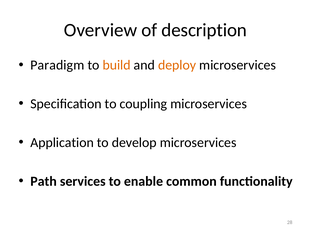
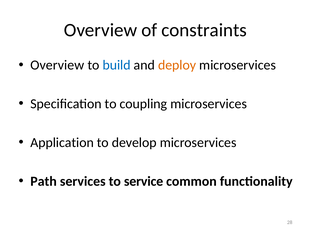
description: description -> constraints
Paradigm at (57, 65): Paradigm -> Overview
build colour: orange -> blue
enable: enable -> service
